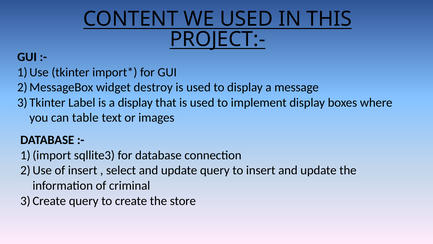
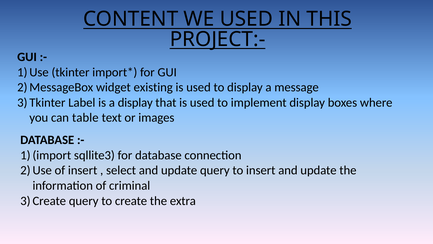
destroy: destroy -> existing
store: store -> extra
